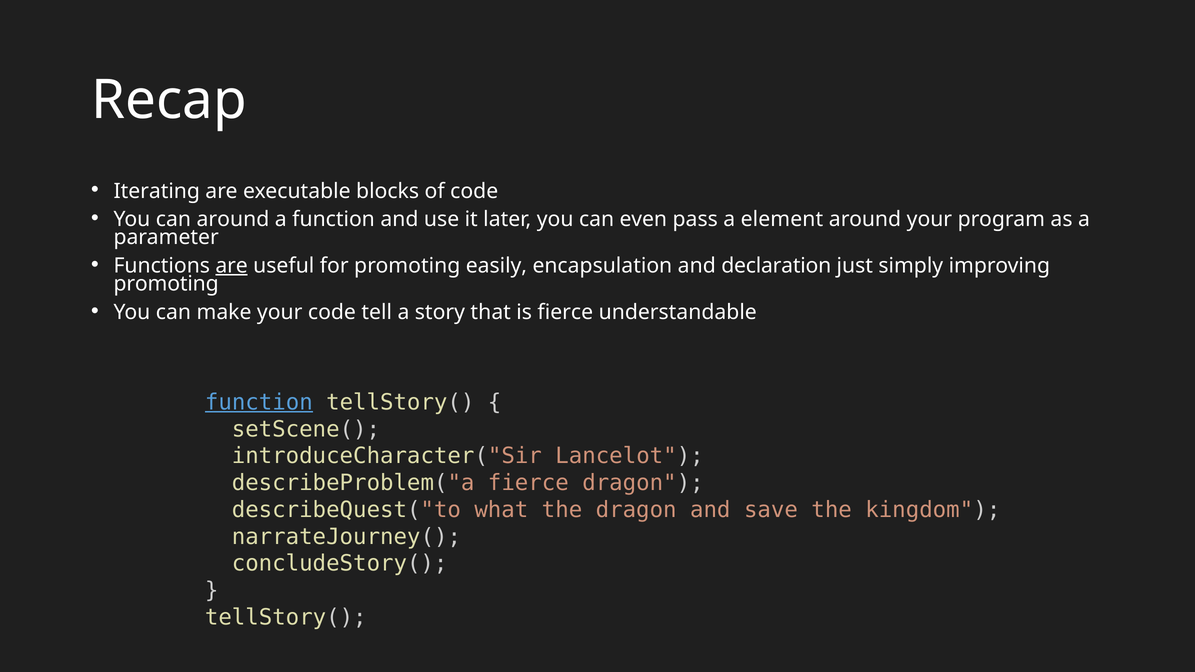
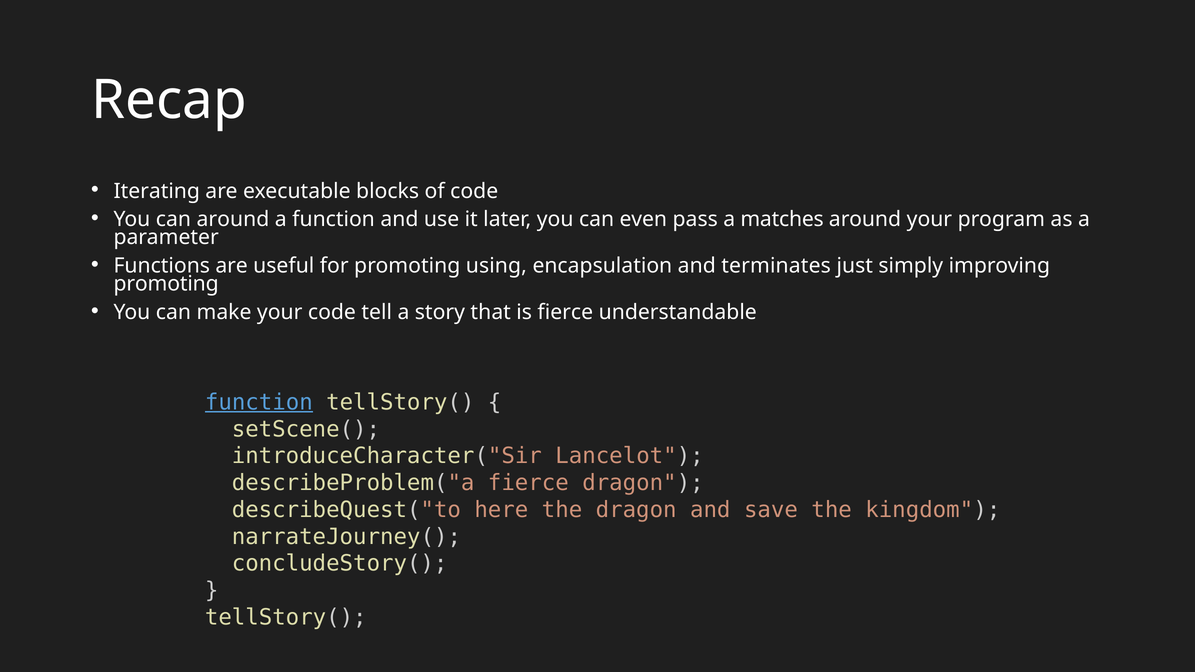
element: element -> matches
are at (232, 266) underline: present -> none
easily: easily -> using
declaration: declaration -> terminates
what: what -> here
